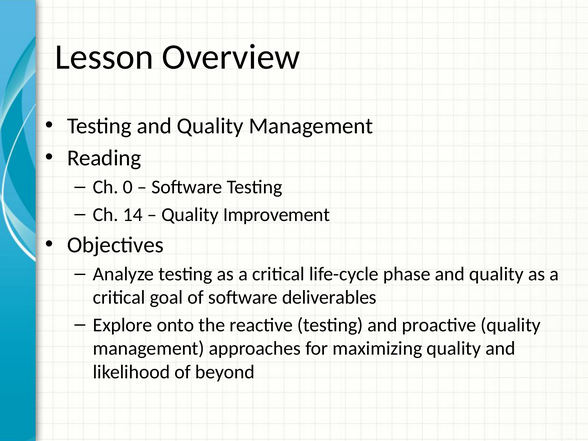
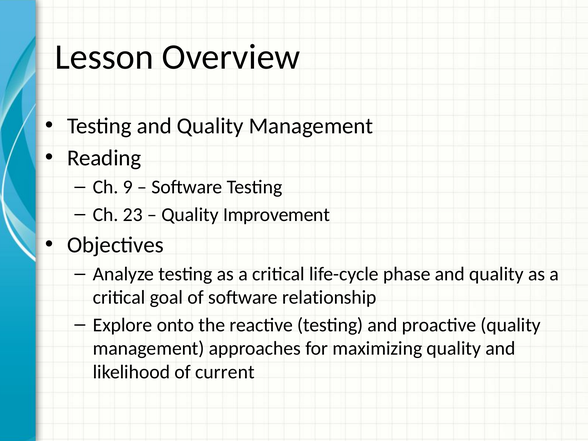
0: 0 -> 9
14: 14 -> 23
deliverables: deliverables -> relationship
beyond: beyond -> current
